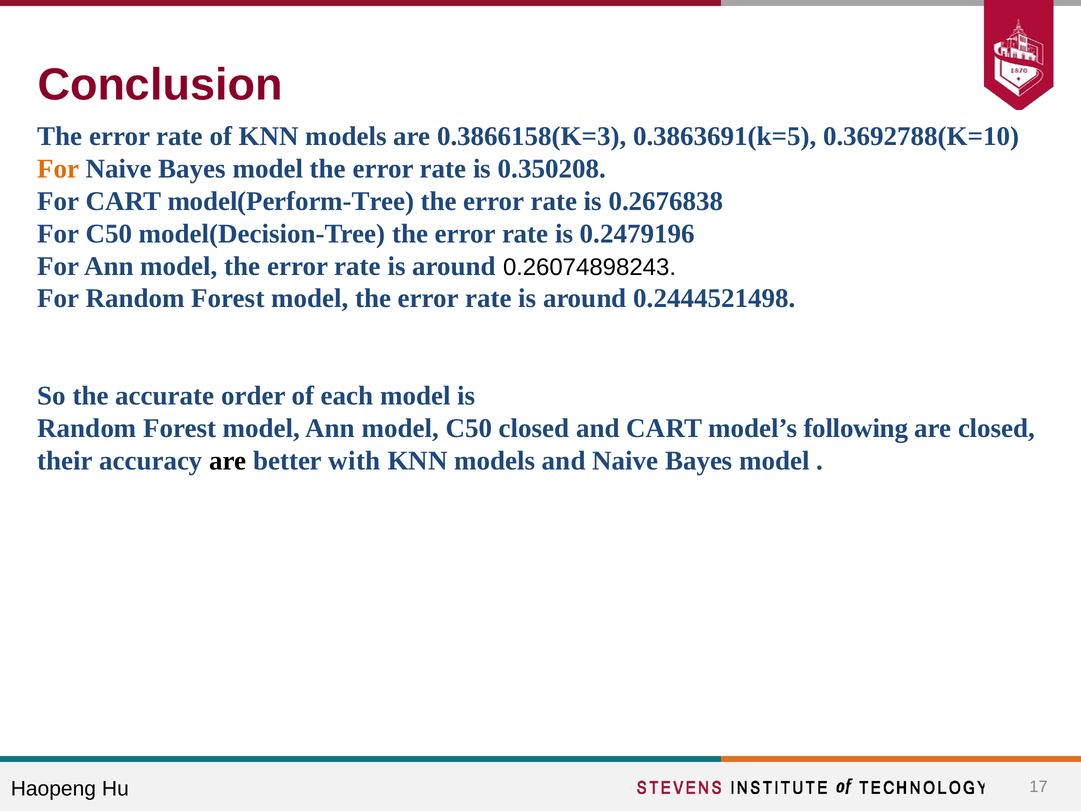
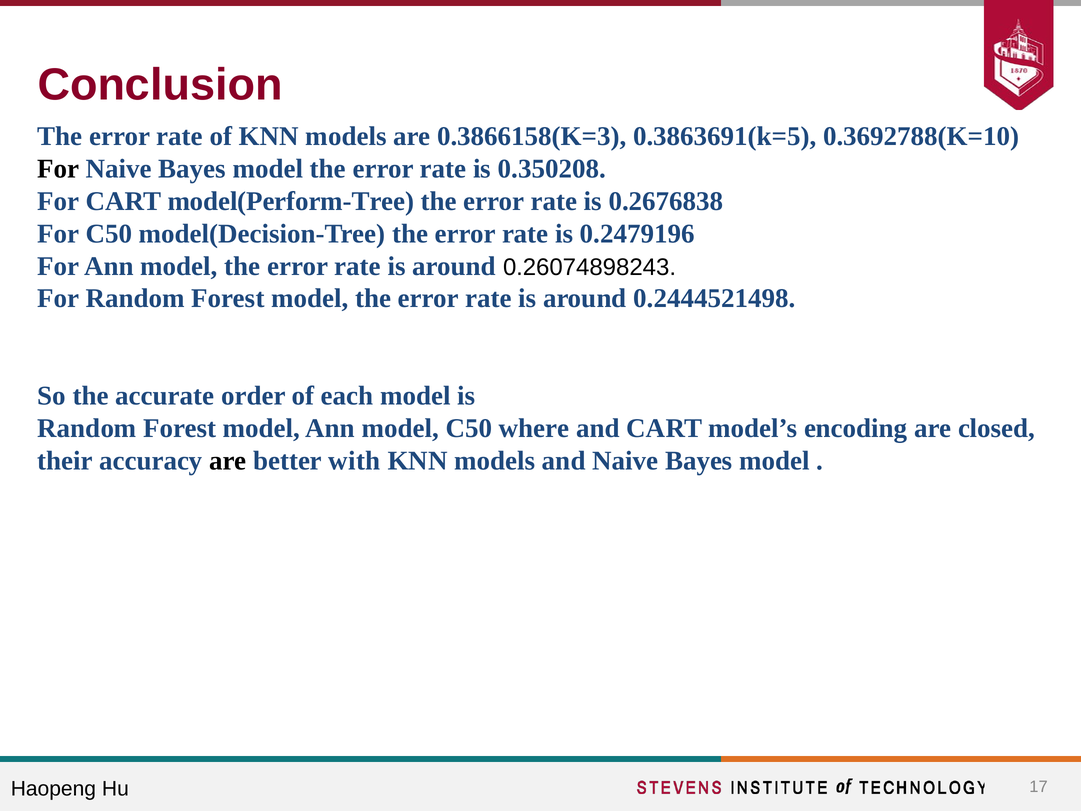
For at (58, 169) colour: orange -> black
C50 closed: closed -> where
following: following -> encoding
